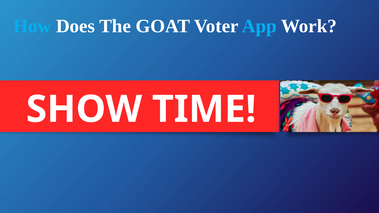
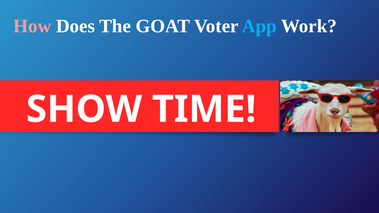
How colour: light blue -> pink
